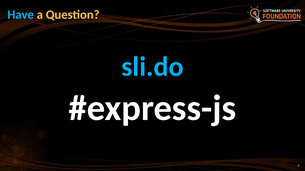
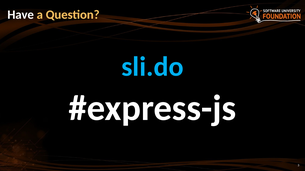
Have colour: light blue -> white
